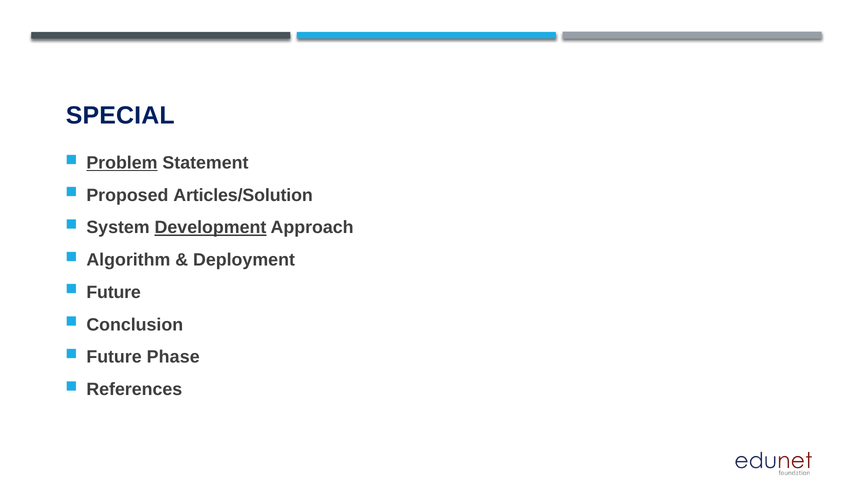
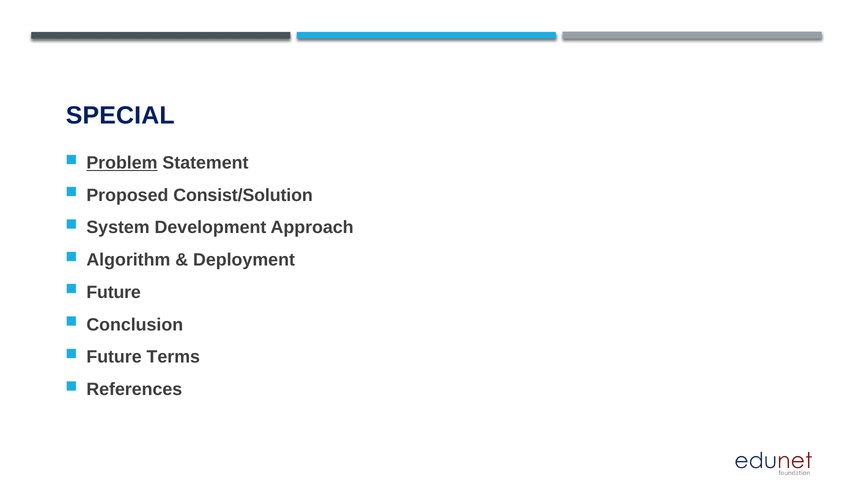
Articles/Solution: Articles/Solution -> Consist/Solution
Development underline: present -> none
Phase: Phase -> Terms
